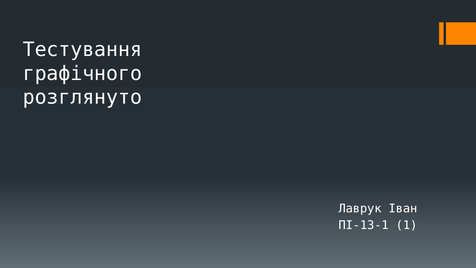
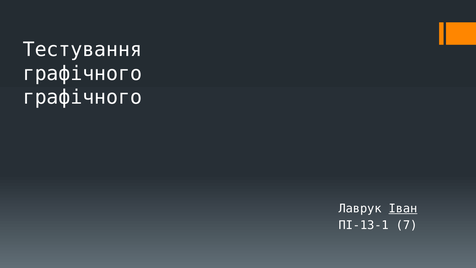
розглянуто at (82, 97): розглянуто -> графічного
Іван underline: none -> present
1: 1 -> 7
